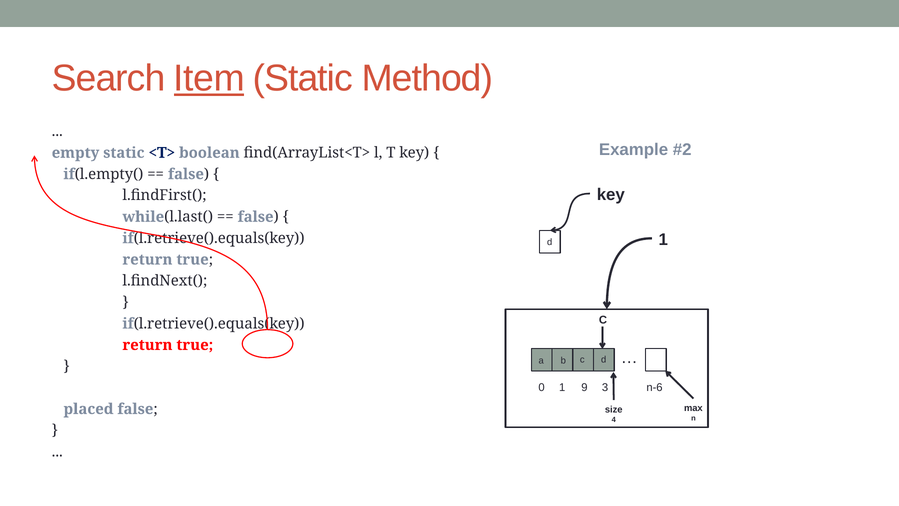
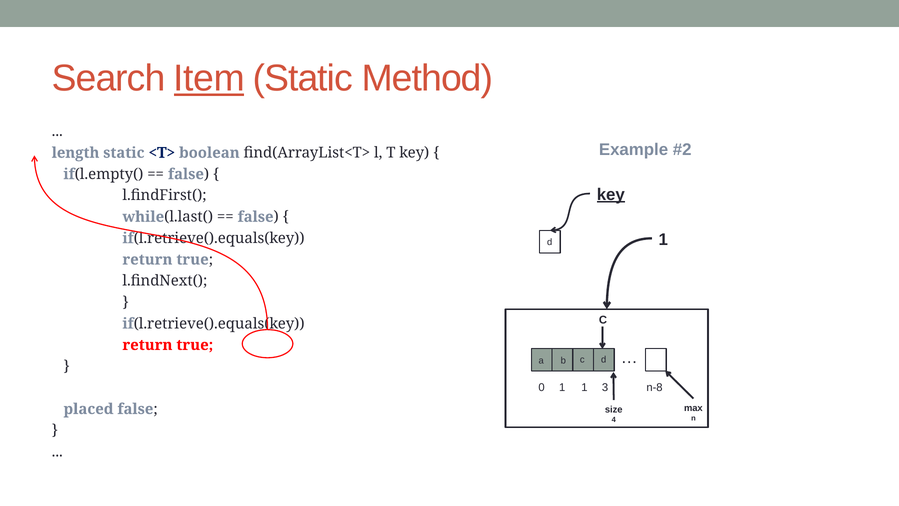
empty: empty -> length
key at (611, 194) underline: none -> present
1 9: 9 -> 1
n-6: n-6 -> n-8
